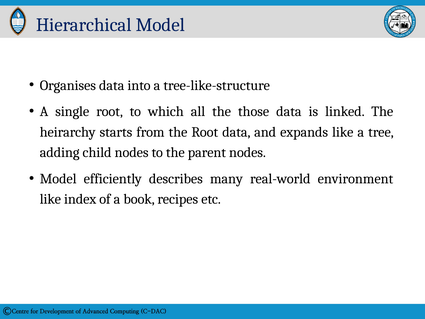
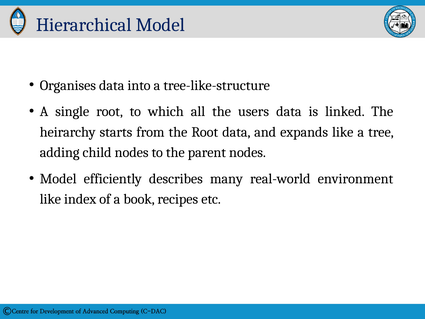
those: those -> users
